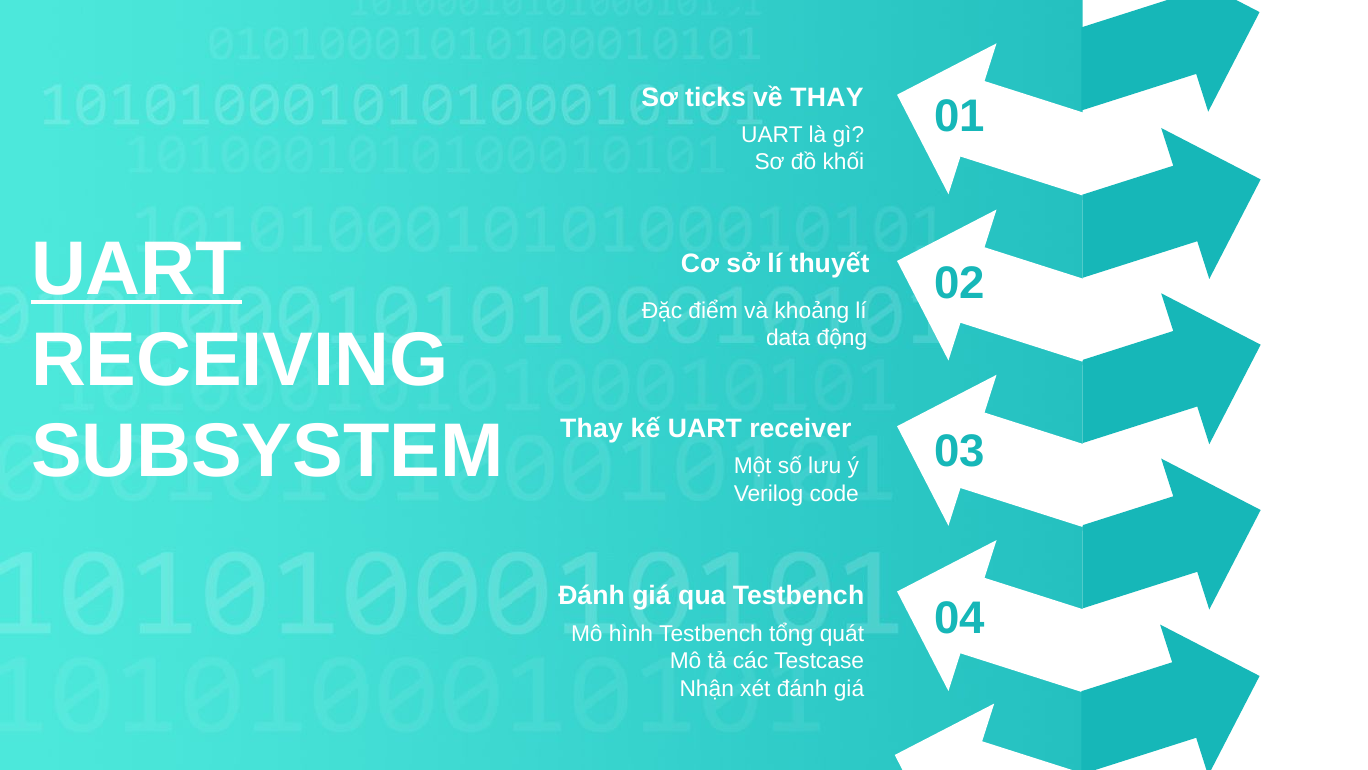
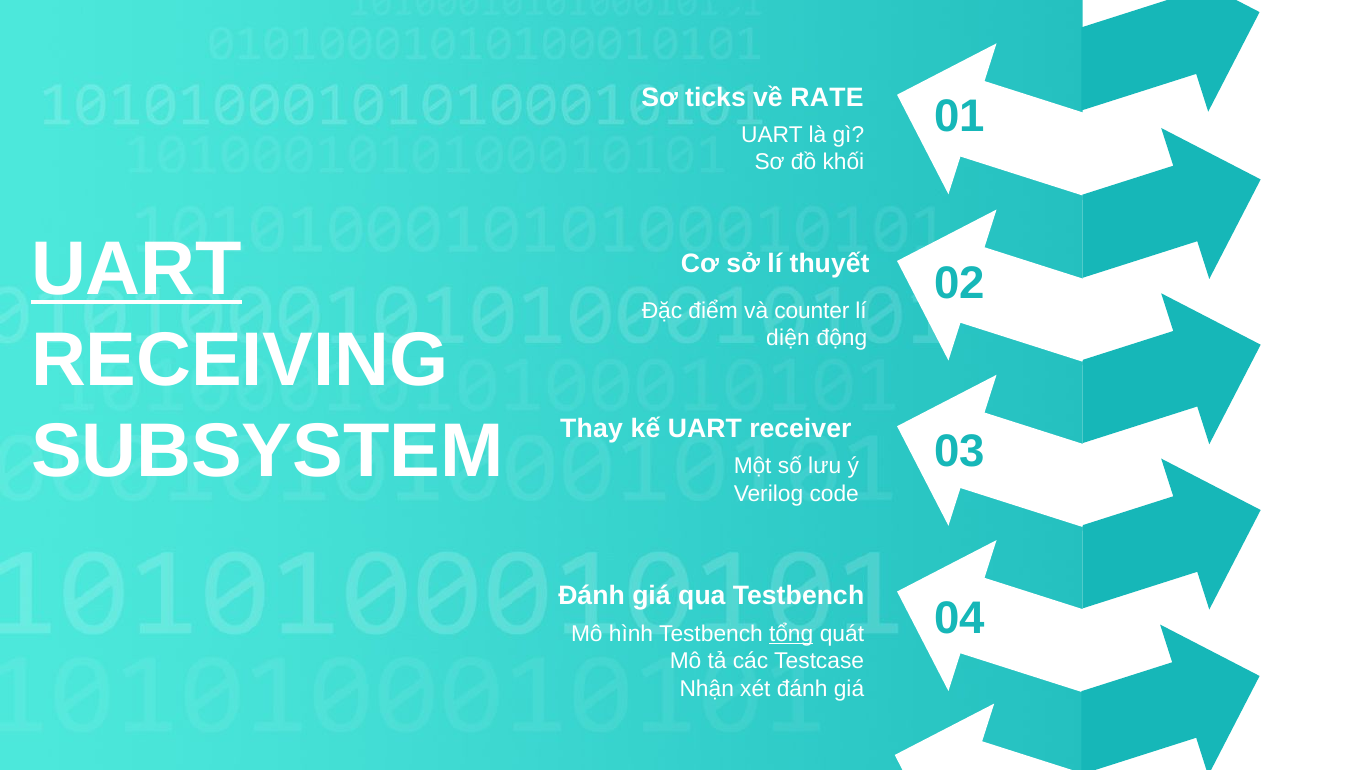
về THAY: THAY -> RATE
khoảng: khoảng -> counter
data: data -> diện
tổng underline: none -> present
